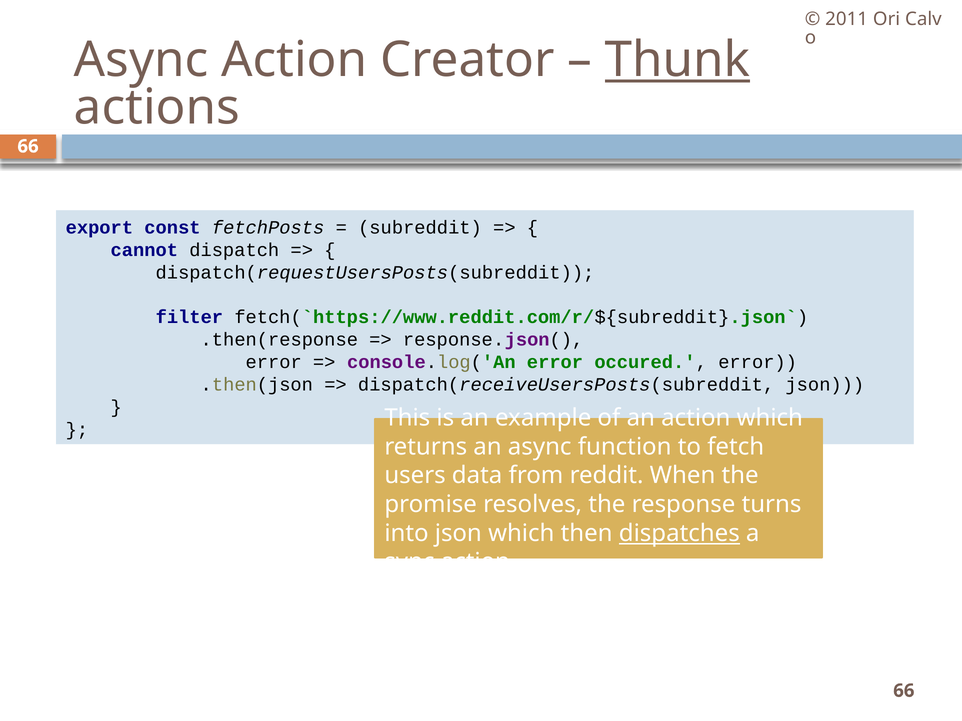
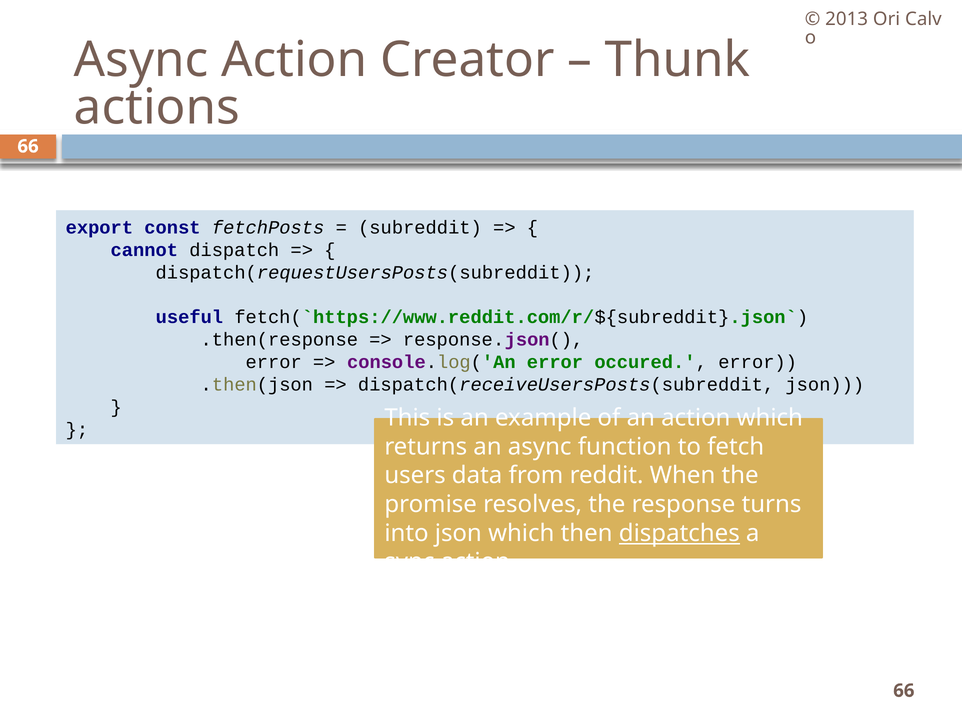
2011: 2011 -> 2013
Thunk underline: present -> none
filter: filter -> useful
